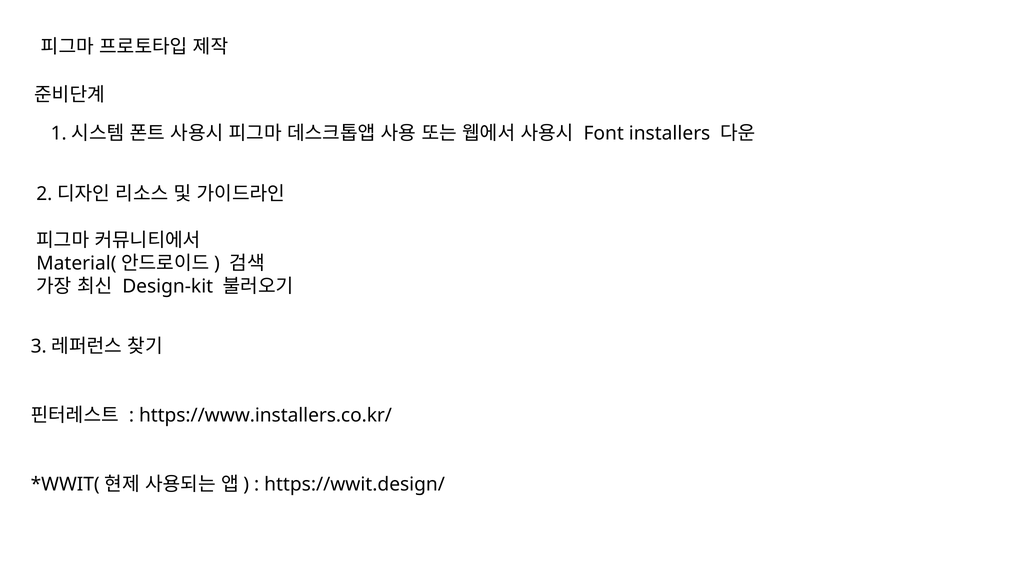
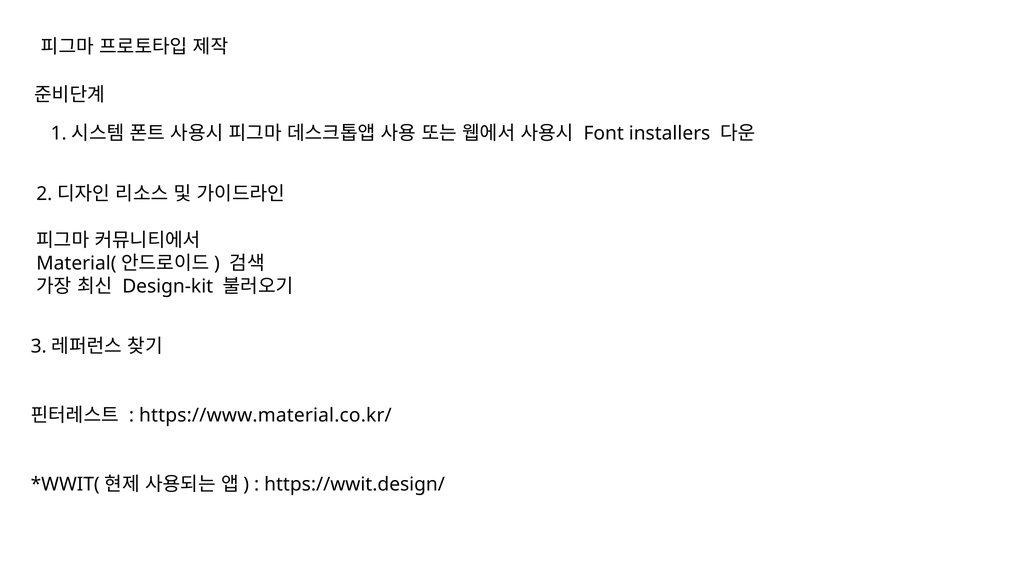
https://www.installers.co.kr/: https://www.installers.co.kr/ -> https://www.material.co.kr/
